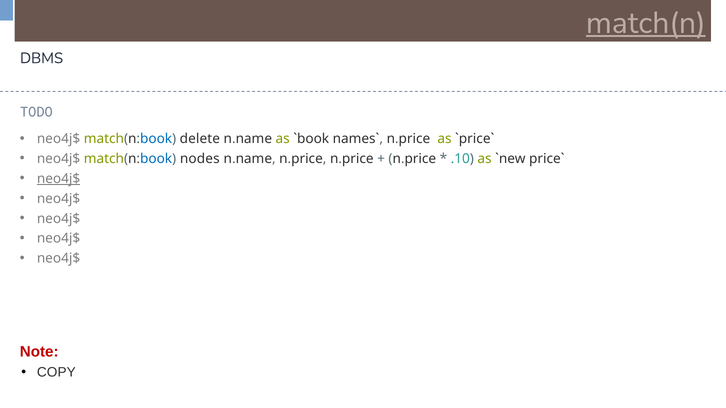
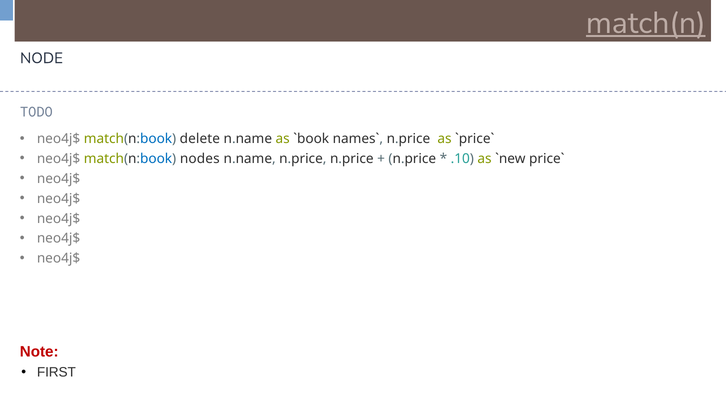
DBMS: DBMS -> NODE
neo4j$ at (59, 179) underline: present -> none
COPY: COPY -> FIRST
